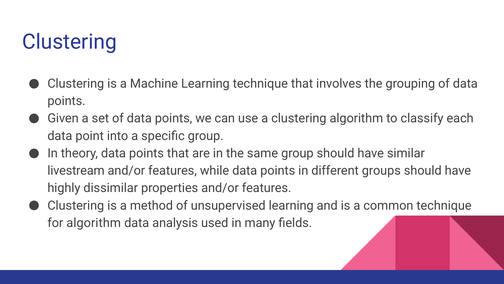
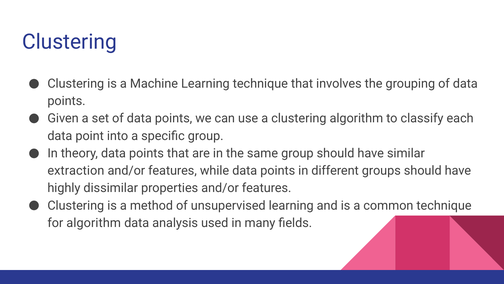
livestream: livestream -> extraction
